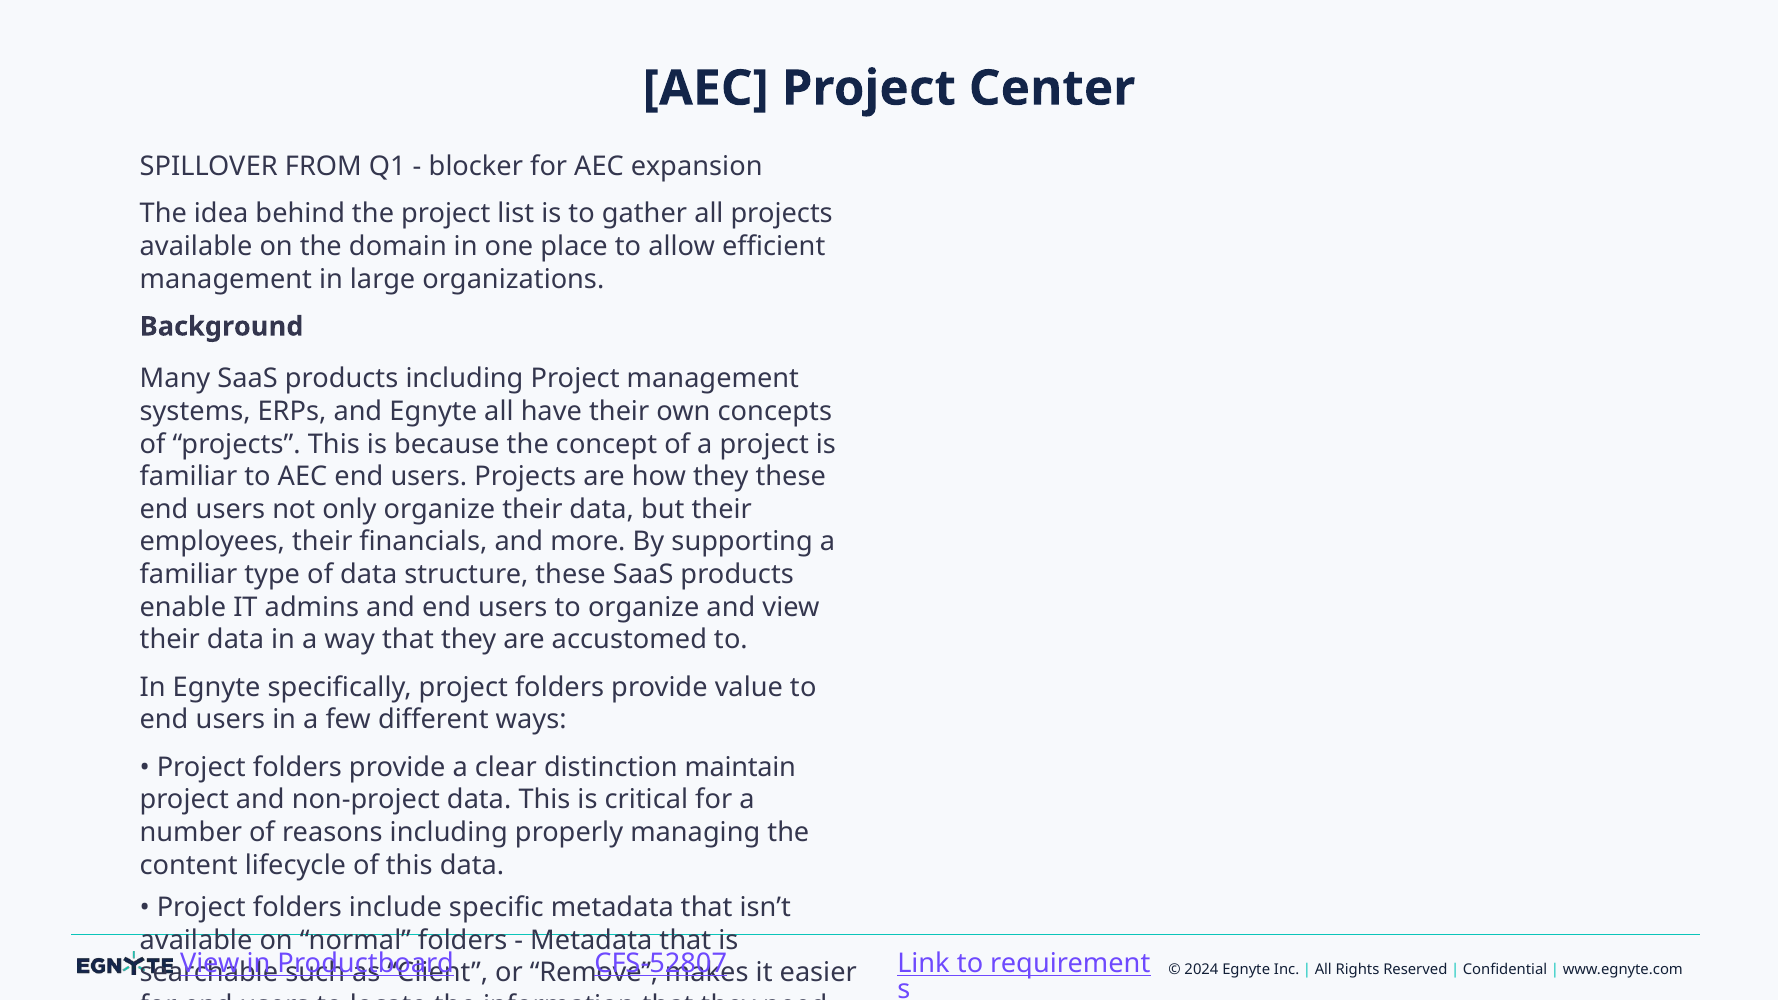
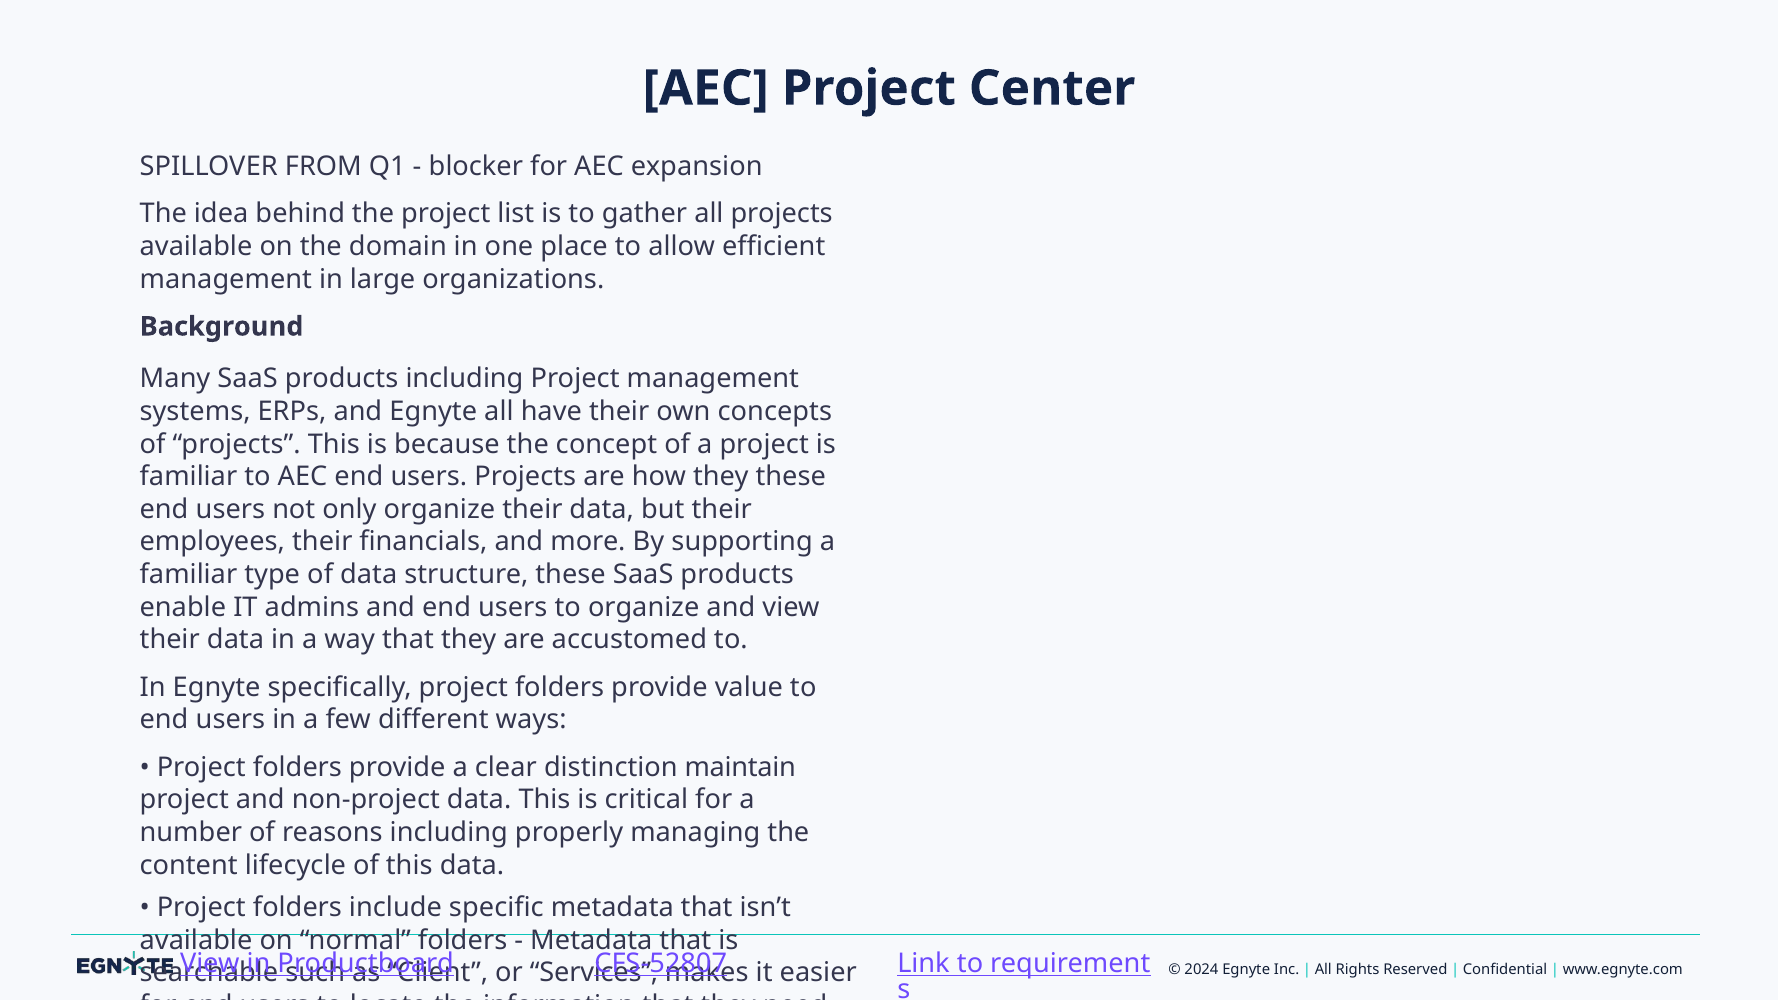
Remove: Remove -> Services
